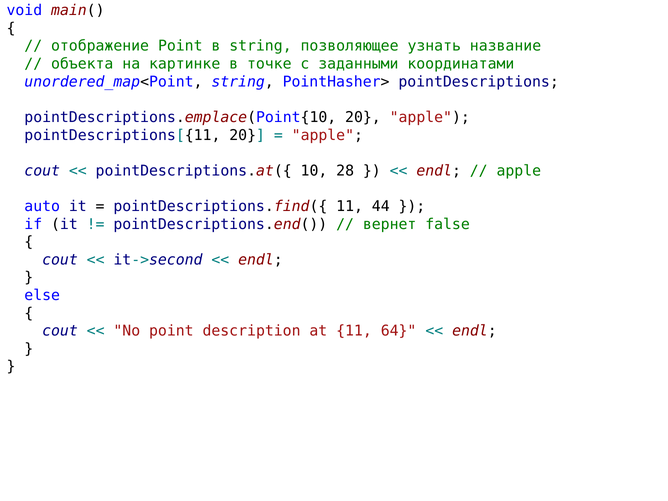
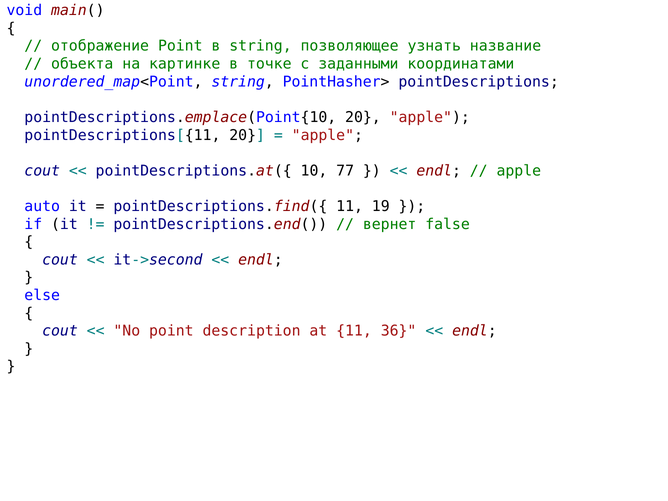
28: 28 -> 77
44: 44 -> 19
64: 64 -> 36
